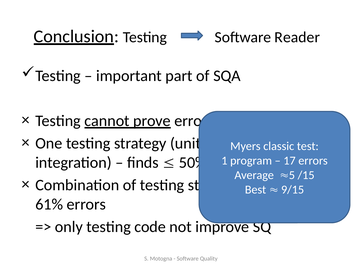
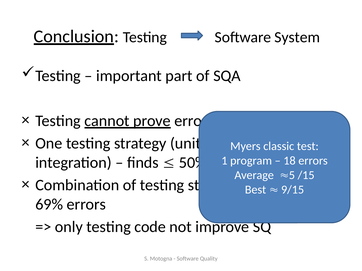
Reader: Reader -> System
17: 17 -> 18
61%: 61% -> 69%
